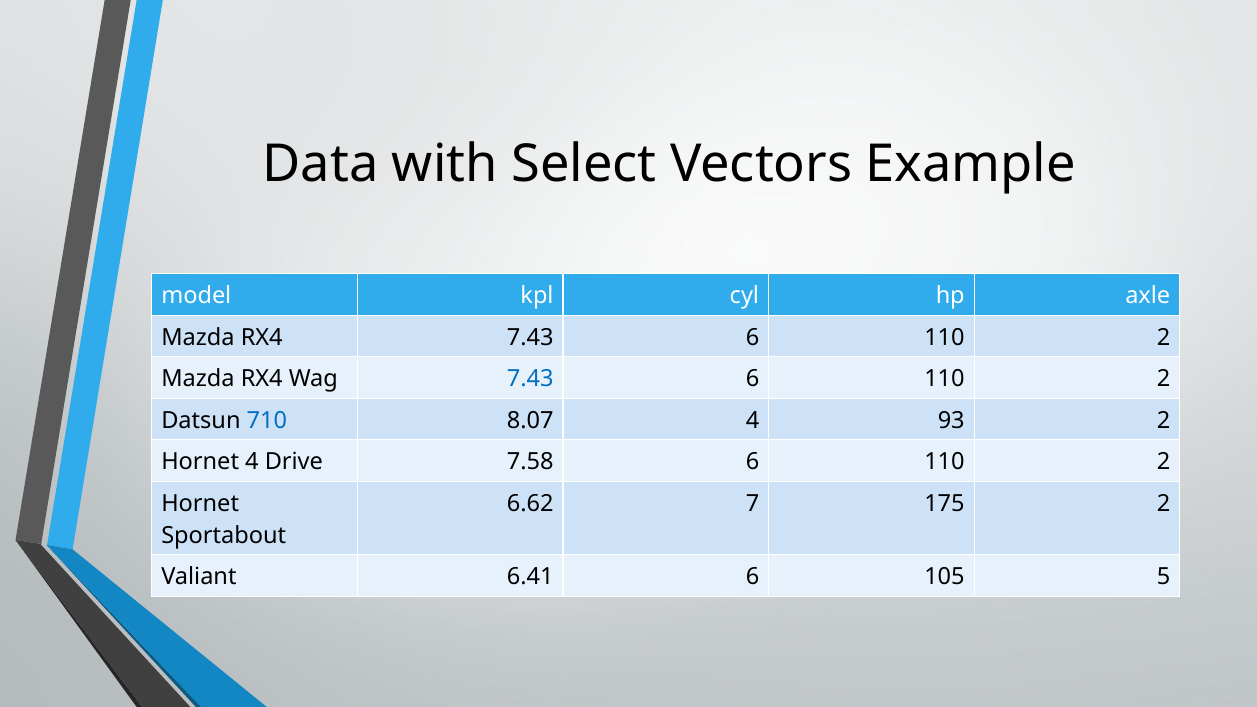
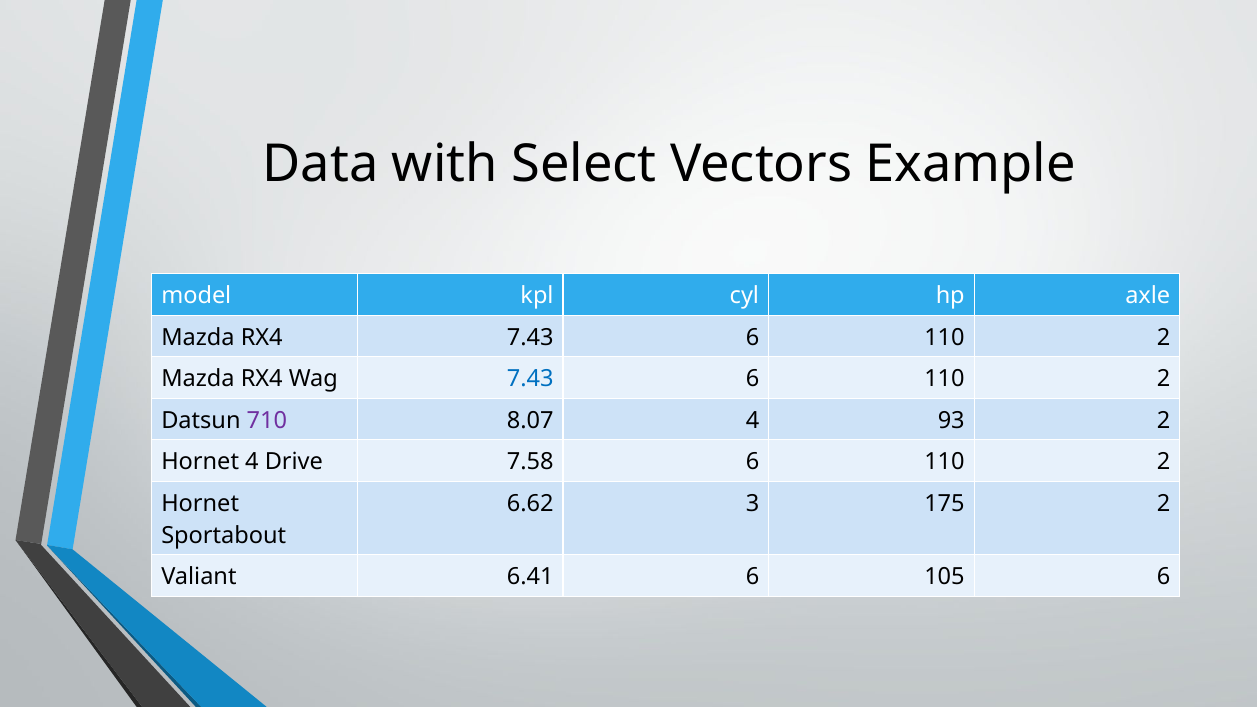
710 colour: blue -> purple
7: 7 -> 3
105 5: 5 -> 6
